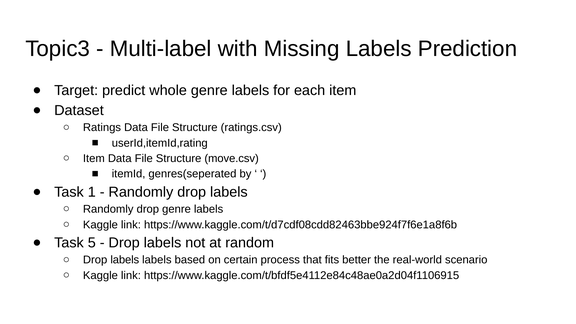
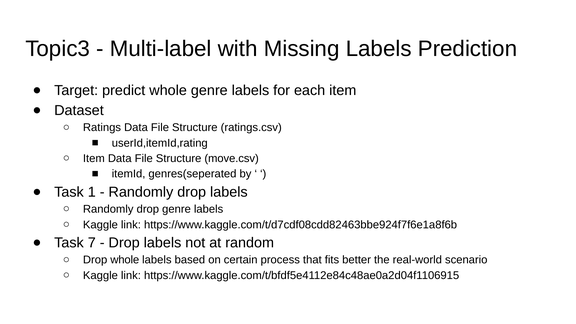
5: 5 -> 7
labels at (125, 260): labels -> whole
